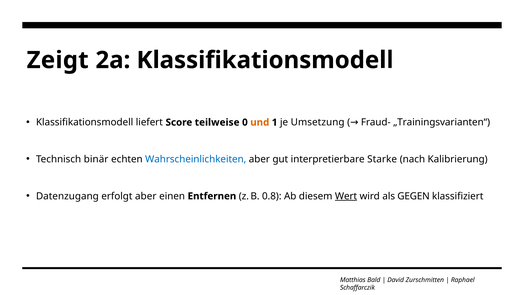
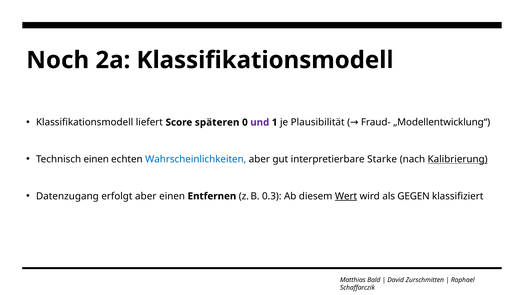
Zeigt: Zeigt -> Noch
teilweise: teilweise -> späteren
und colour: orange -> purple
Umsetzung: Umsetzung -> Plausibilität
„Trainingsvarianten“: „Trainingsvarianten“ -> „Modellentwicklung“
Technisch binär: binär -> einen
Kalibrierung underline: none -> present
0.8: 0.8 -> 0.3
